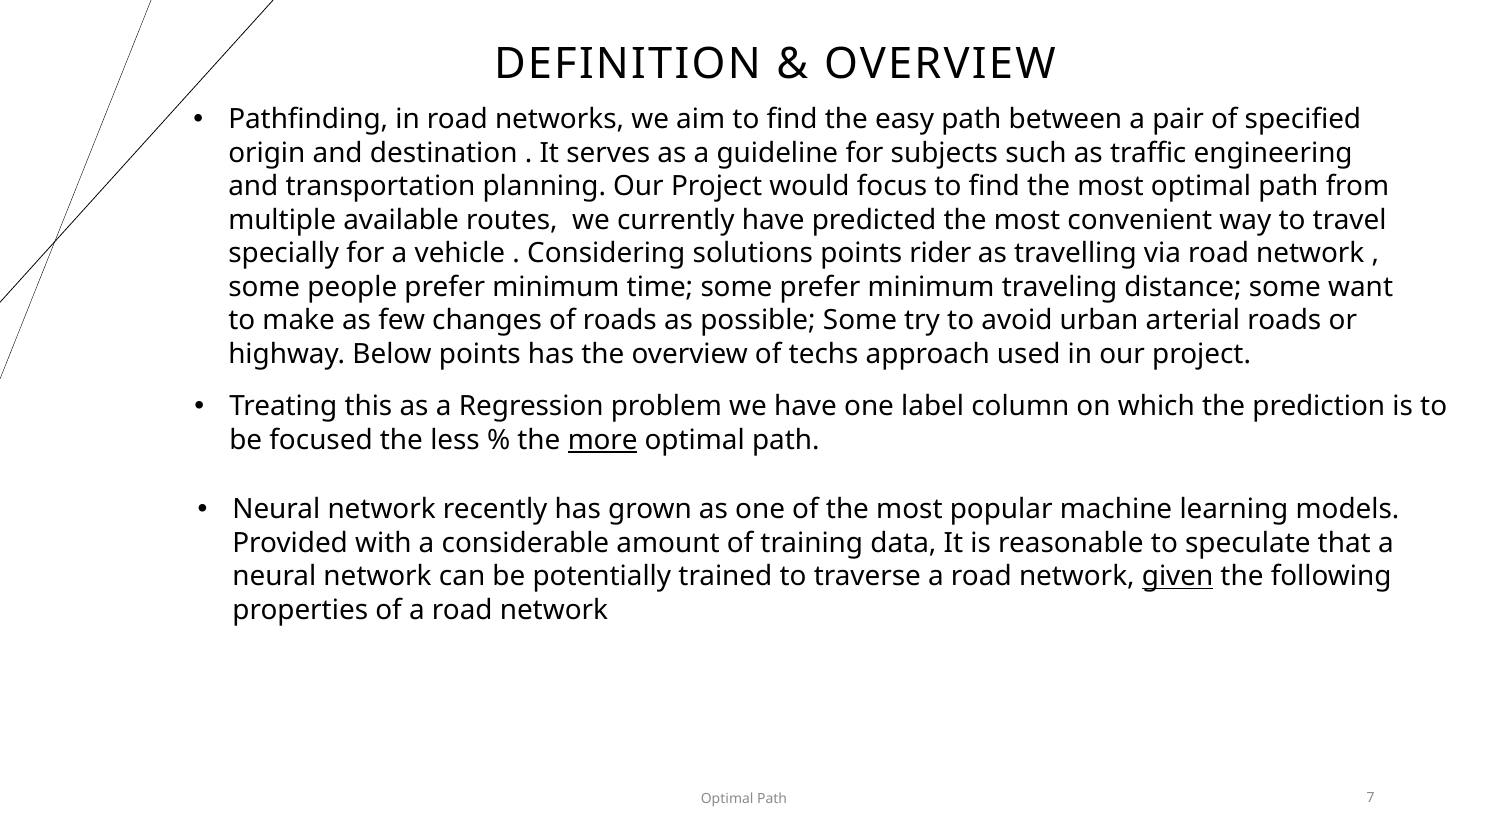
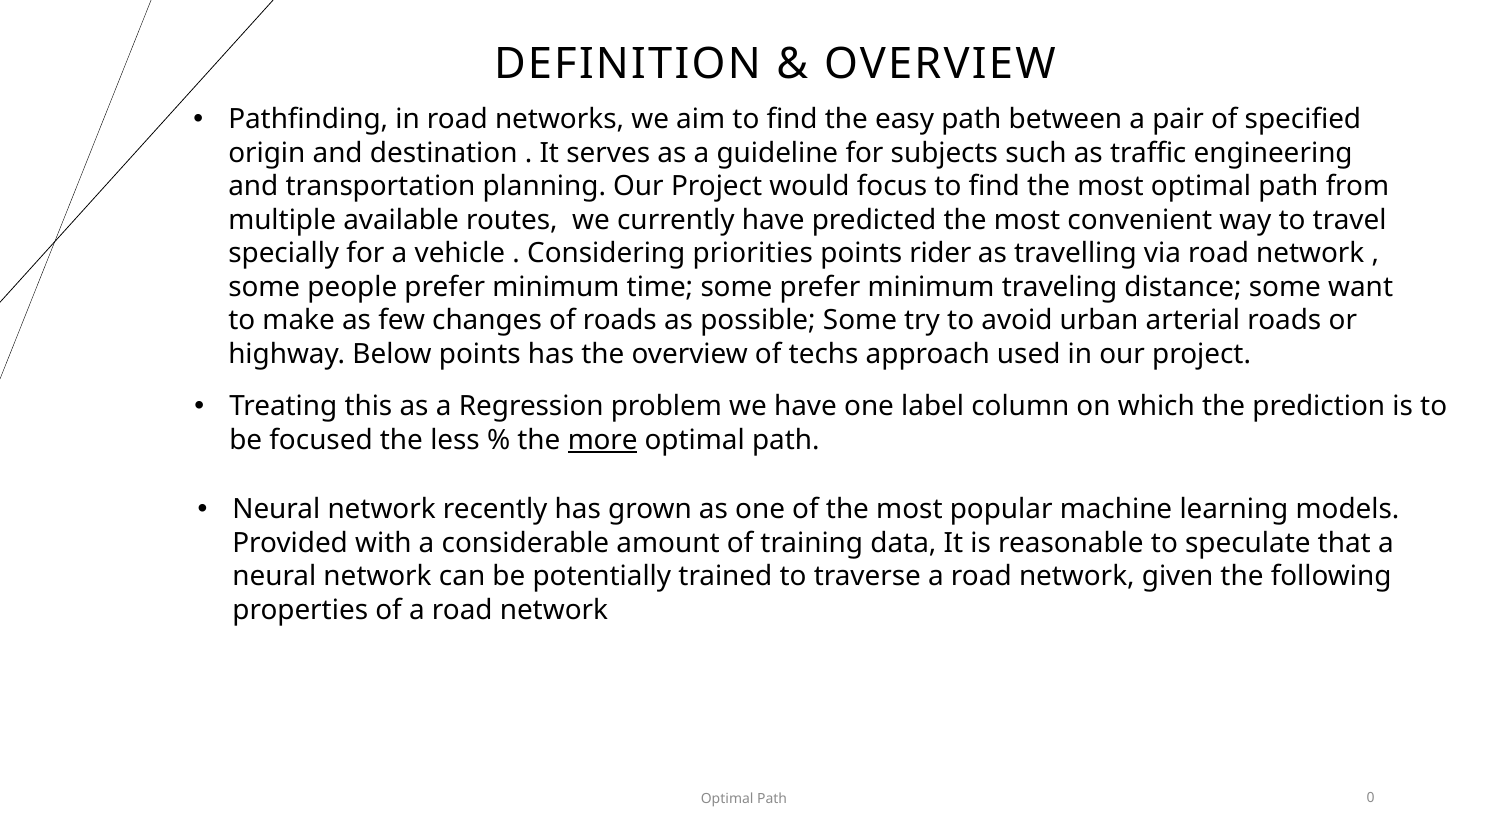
solutions: solutions -> priorities
given underline: present -> none
7: 7 -> 0
